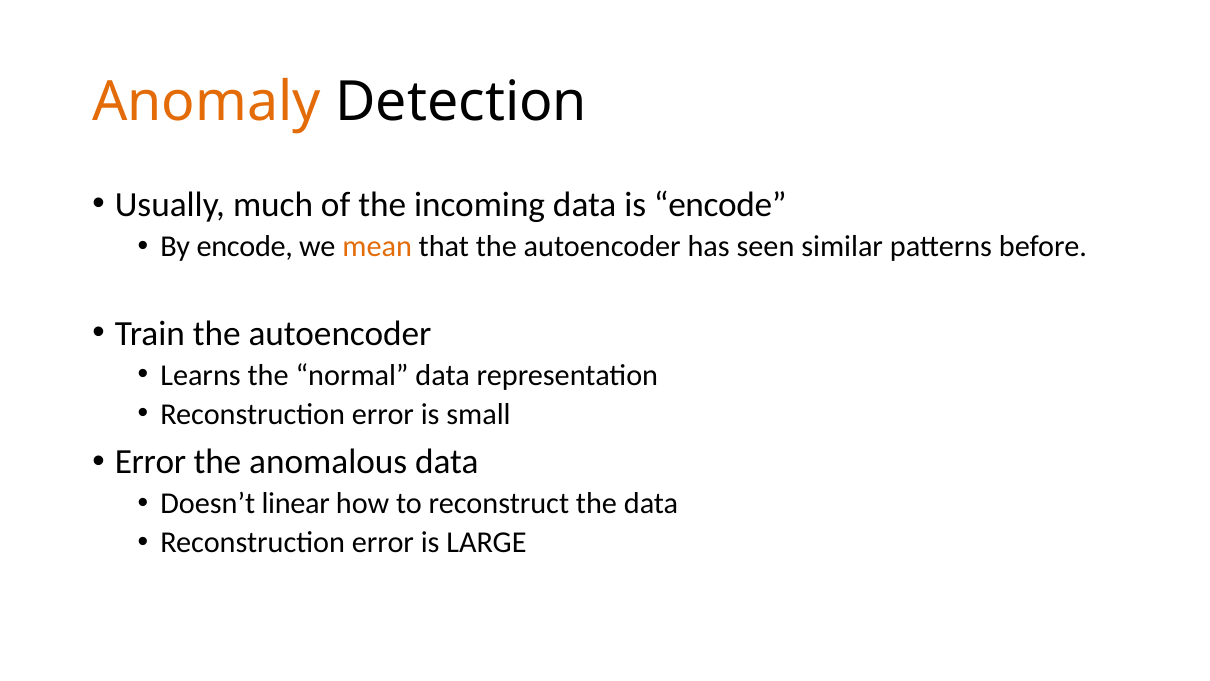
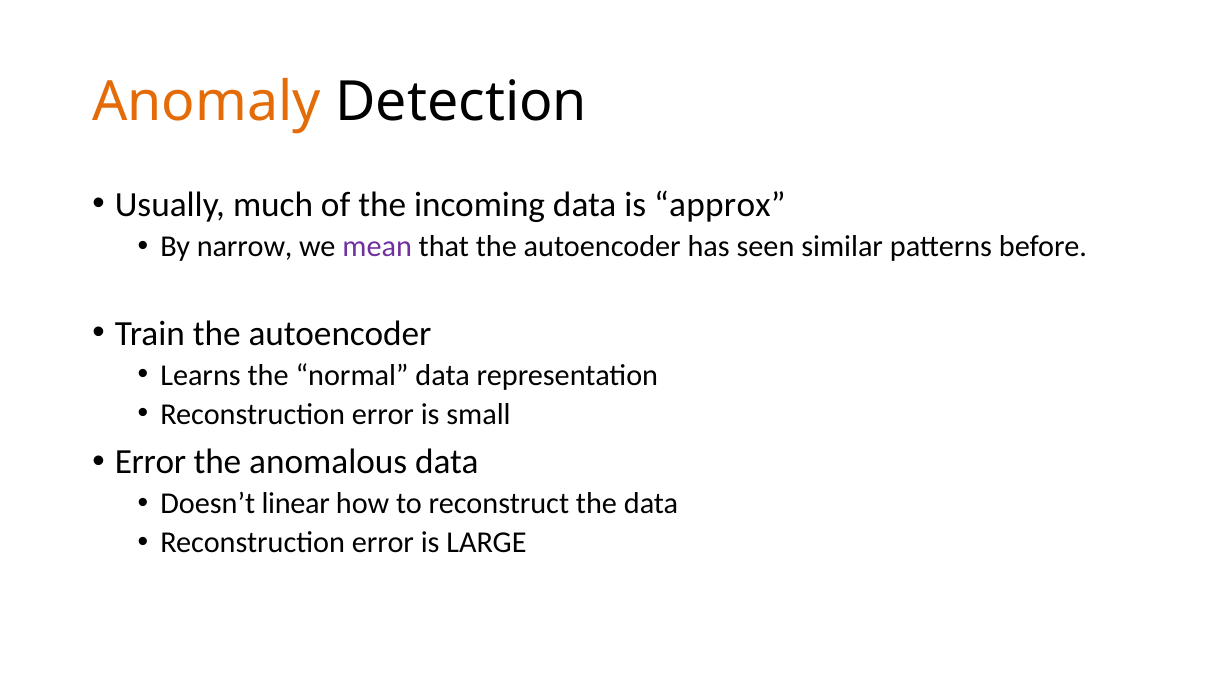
is encode: encode -> approx
By encode: encode -> narrow
mean colour: orange -> purple
